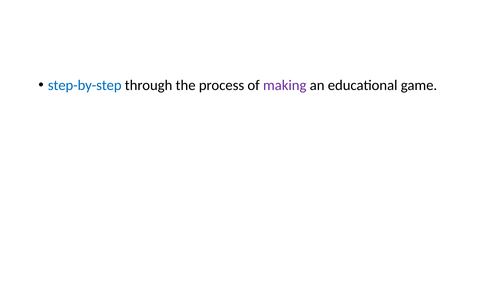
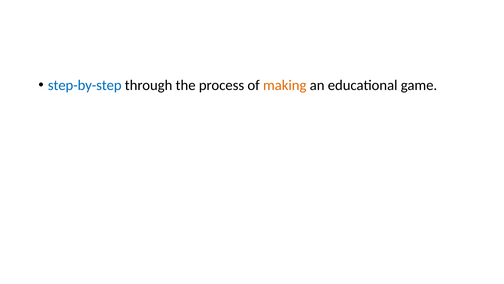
making colour: purple -> orange
